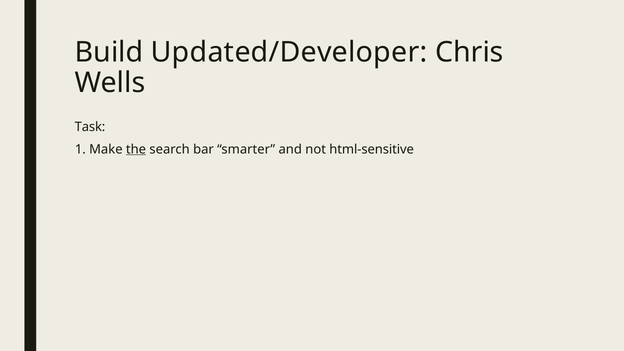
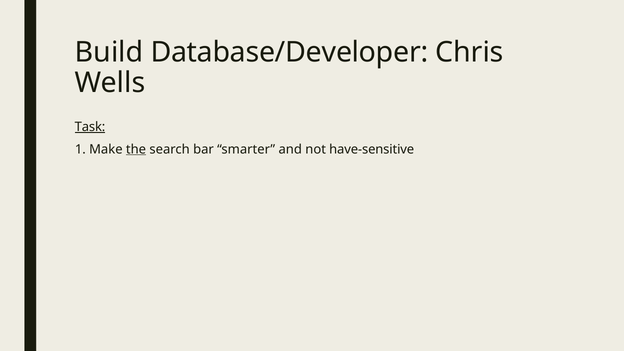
Updated/Developer: Updated/Developer -> Database/Developer
Task underline: none -> present
html-sensitive: html-sensitive -> have-sensitive
